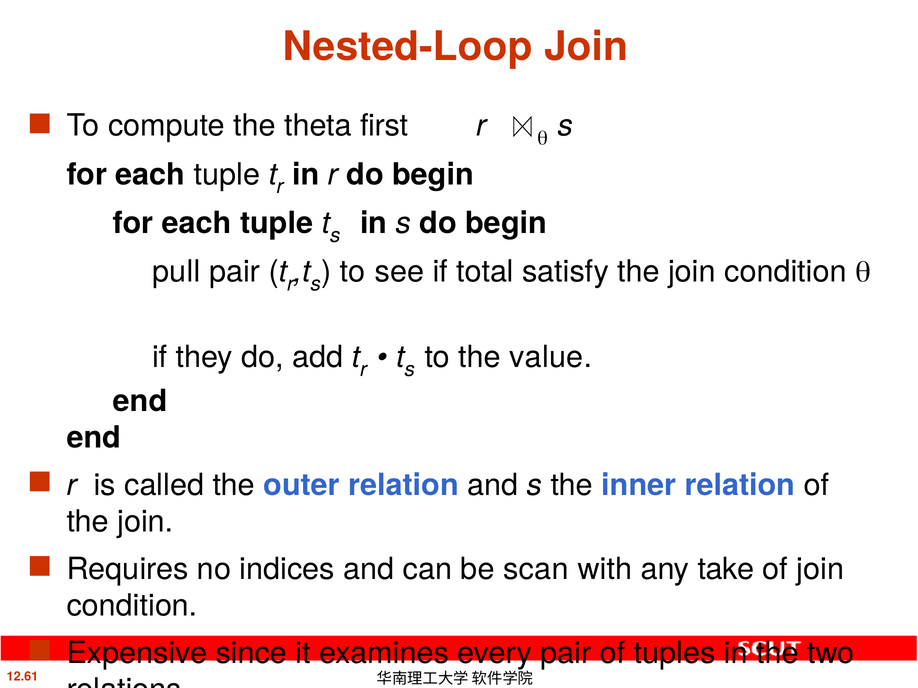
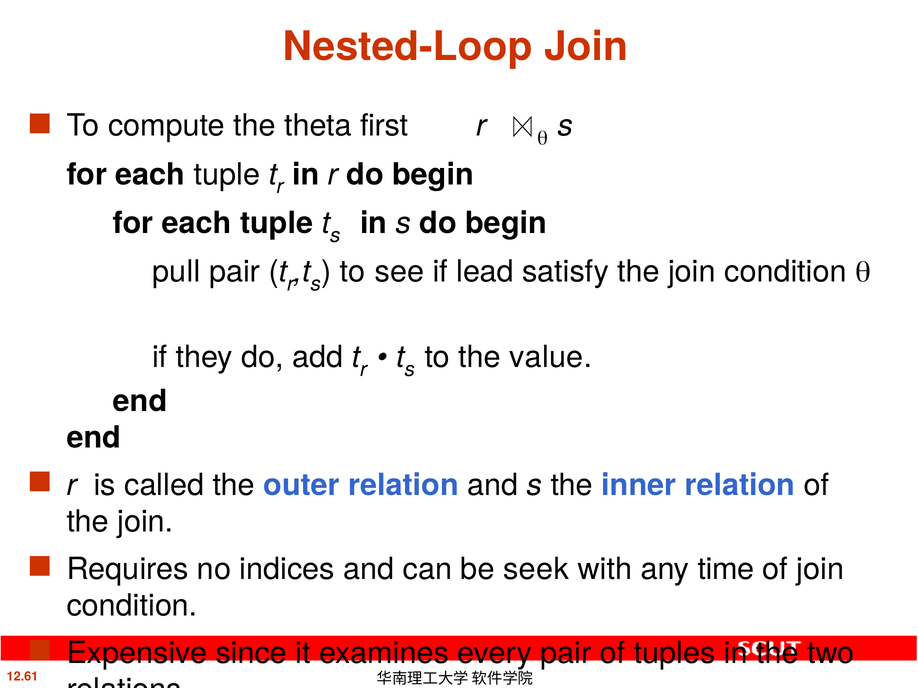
total: total -> lead
scan: scan -> seek
take: take -> time
